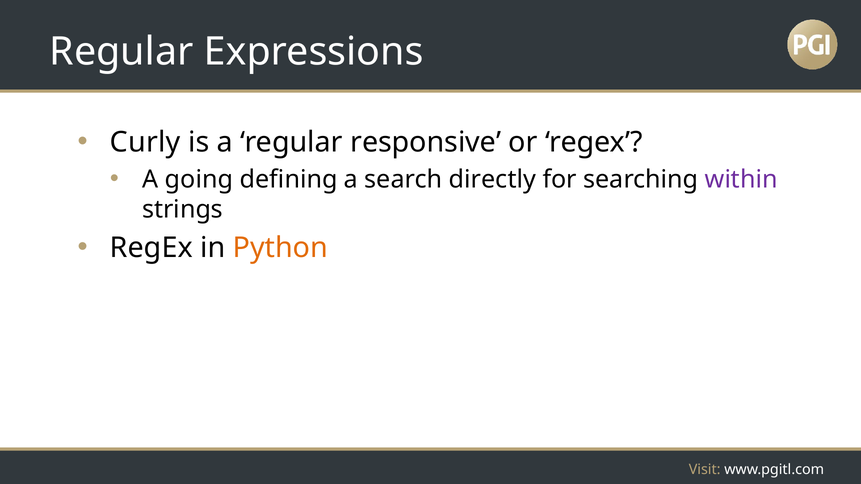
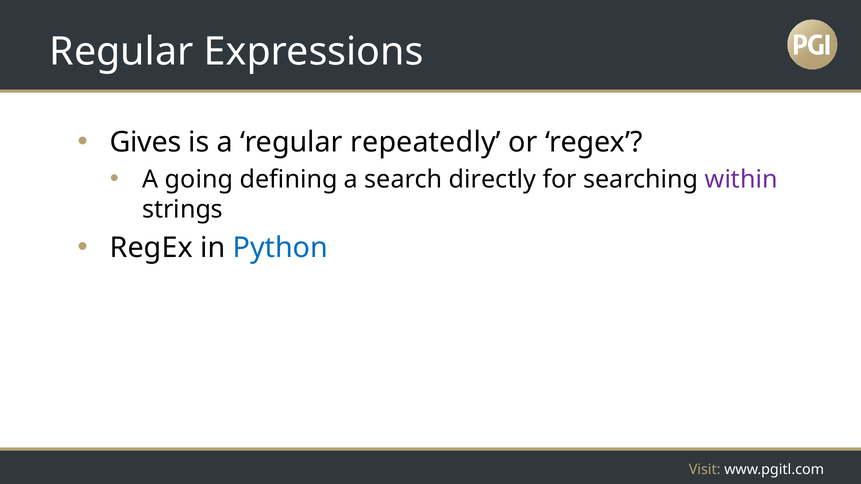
Curly: Curly -> Gives
responsive: responsive -> repeatedly
Python colour: orange -> blue
